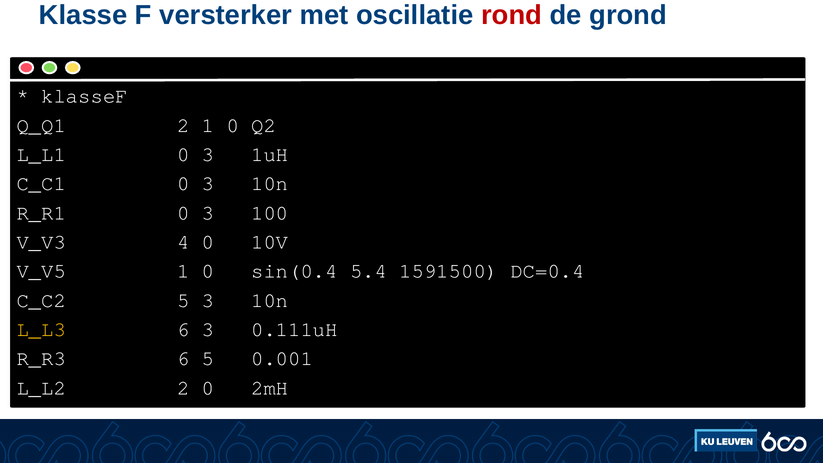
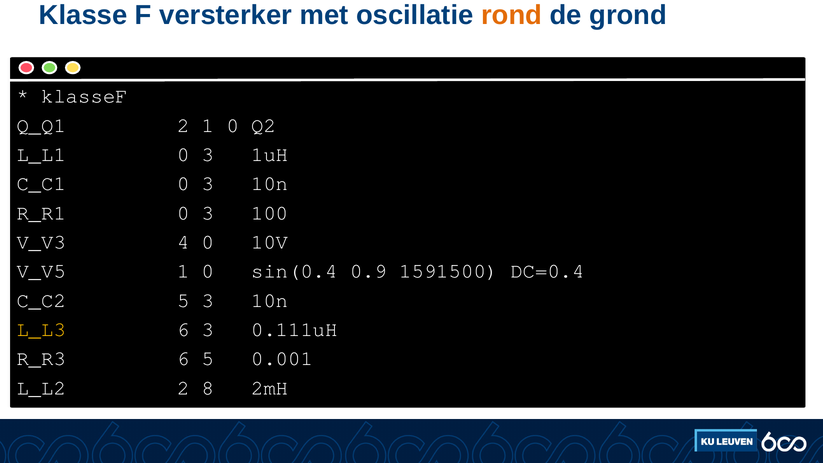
rond colour: red -> orange
5.4: 5.4 -> 0.9
2 0: 0 -> 8
